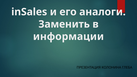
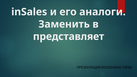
информации: информации -> представляет
